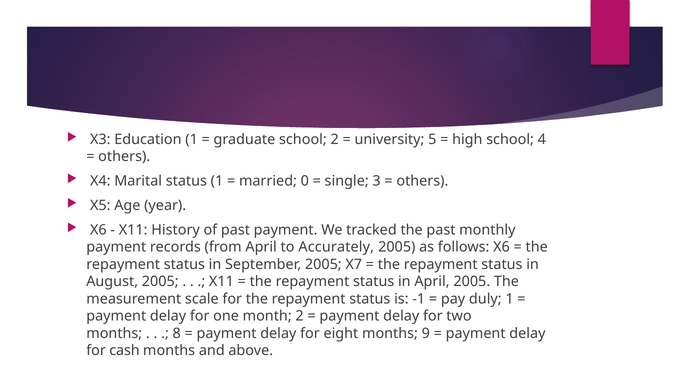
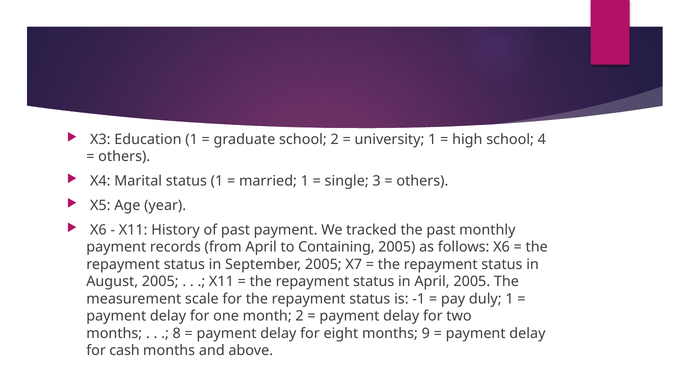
university 5: 5 -> 1
married 0: 0 -> 1
Accurately: Accurately -> Containing
